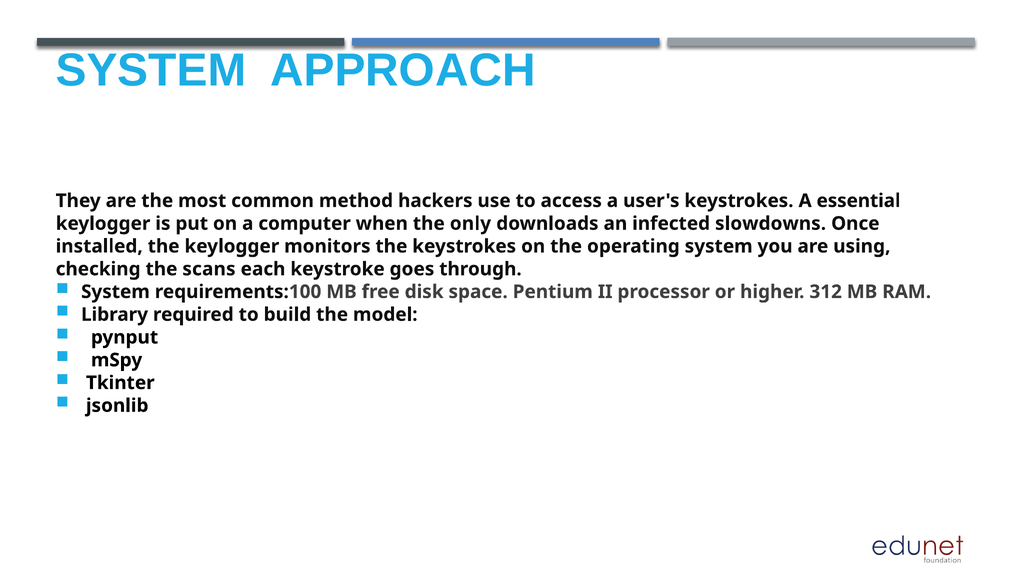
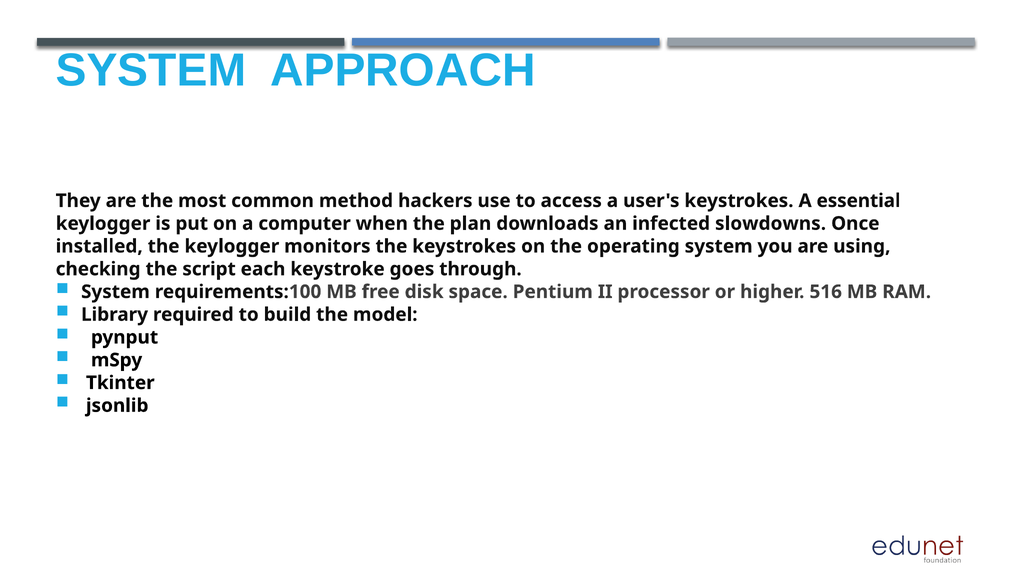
only: only -> plan
scans: scans -> script
312: 312 -> 516
